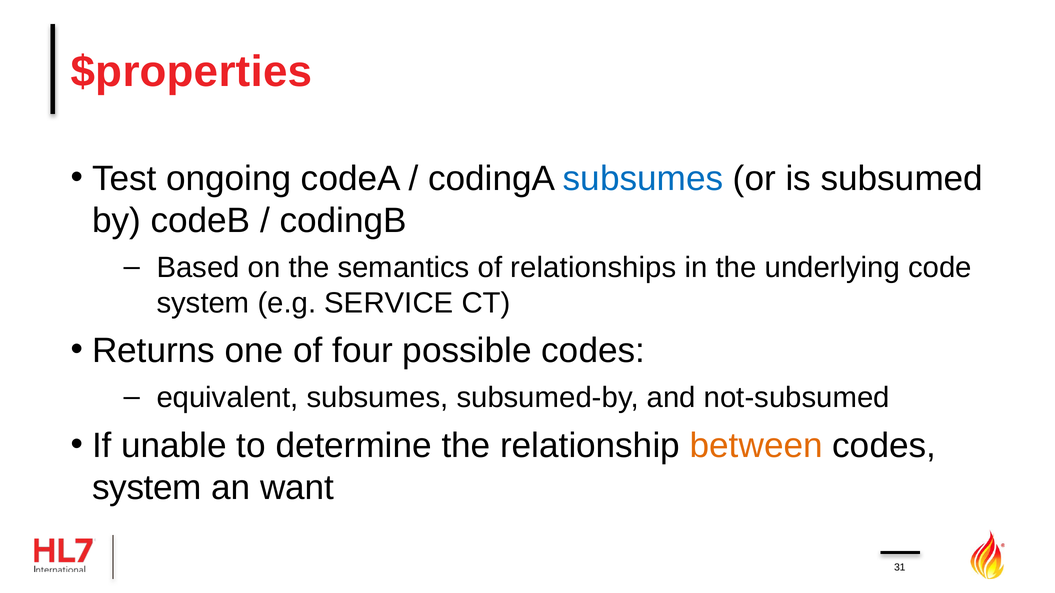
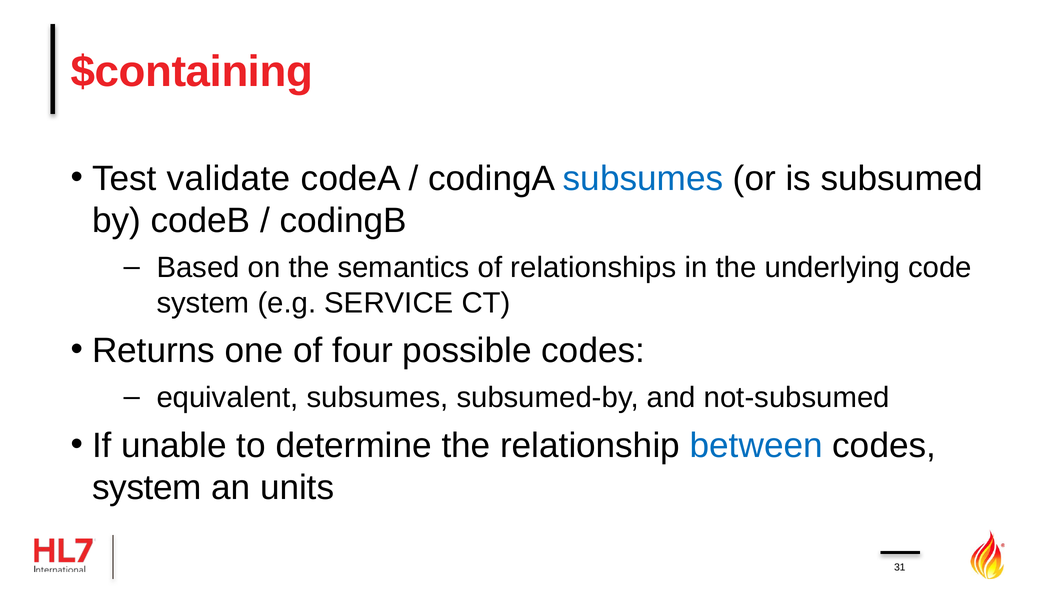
$properties: $properties -> $containing
ongoing: ongoing -> validate
between colour: orange -> blue
want: want -> units
